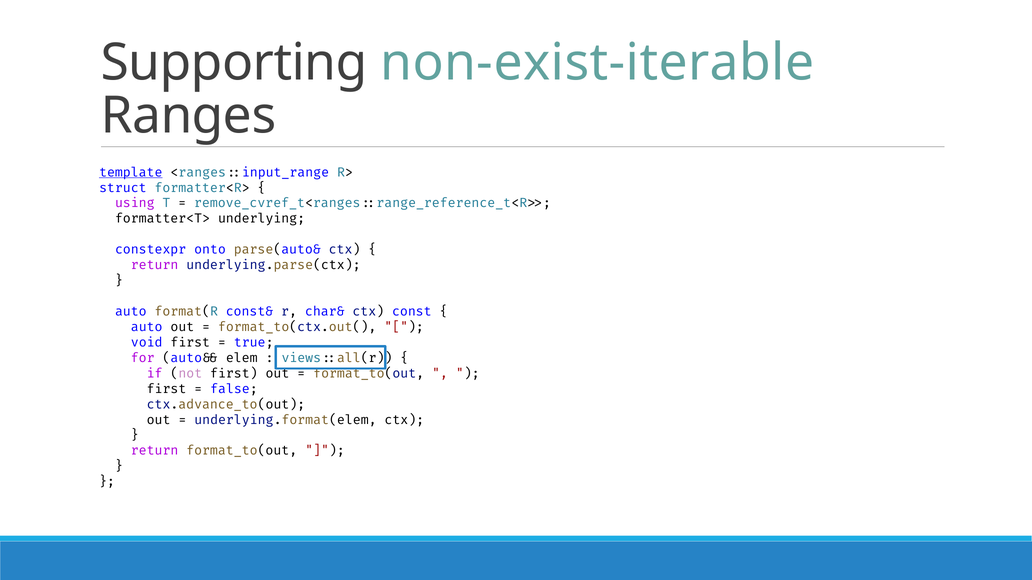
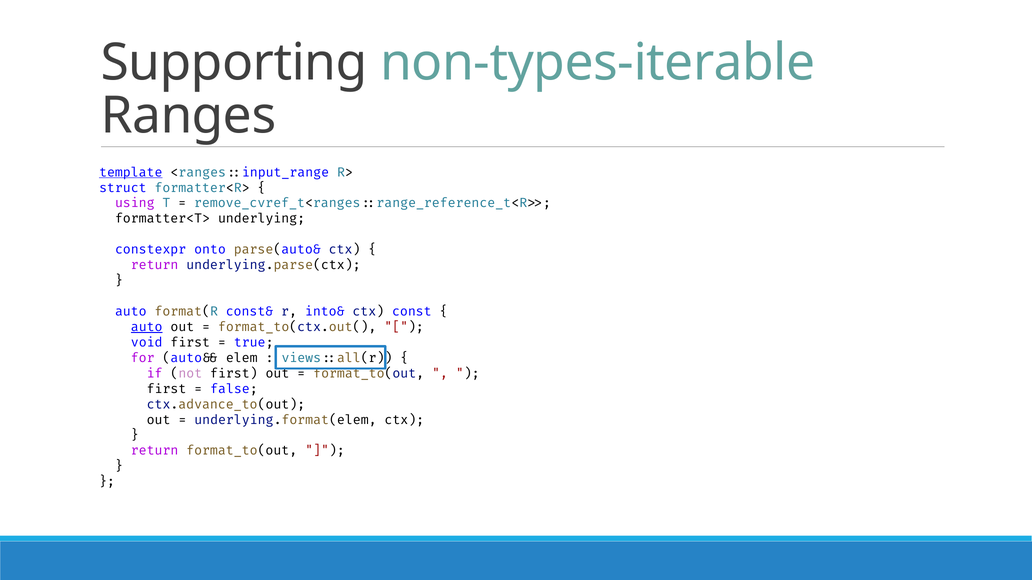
non-exist-iterable: non-exist-iterable -> non-types-iterable
char&: char& -> into&
auto at (147, 327) underline: none -> present
